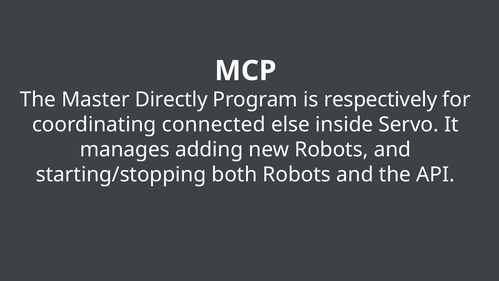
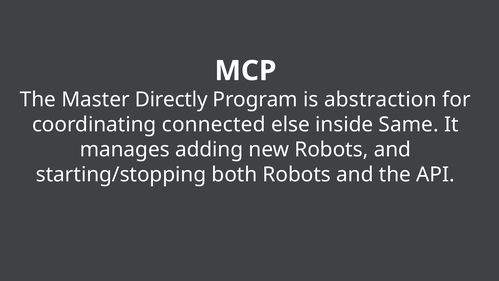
respectively: respectively -> abstraction
Servo: Servo -> Same
